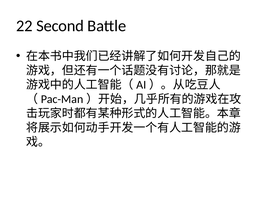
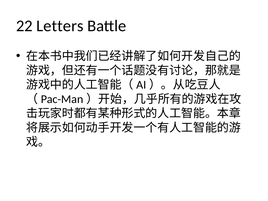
Second: Second -> Letters
